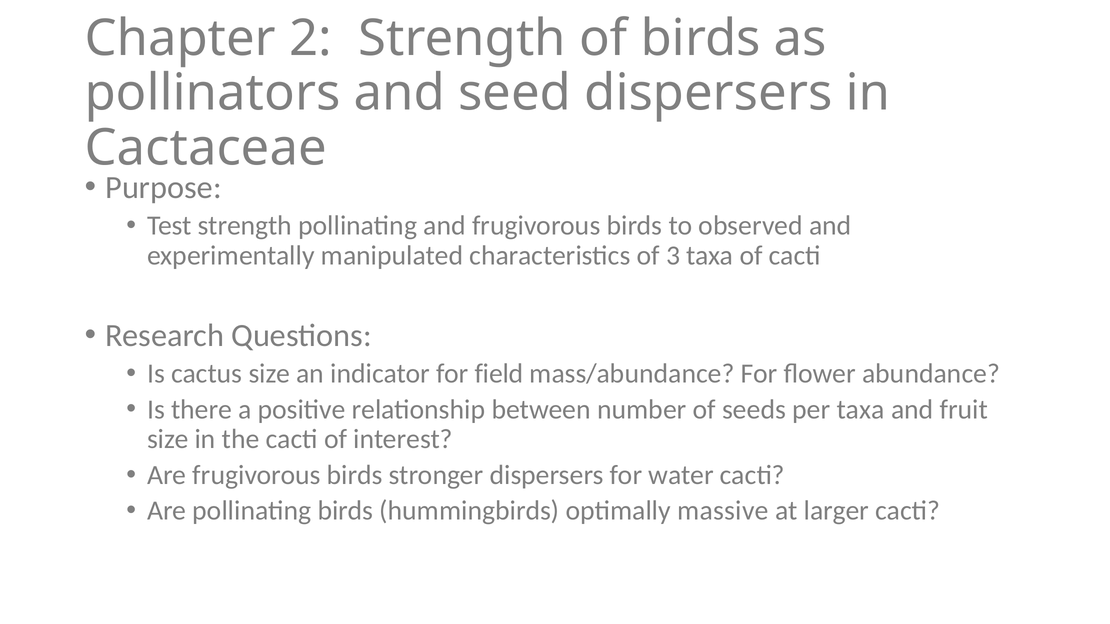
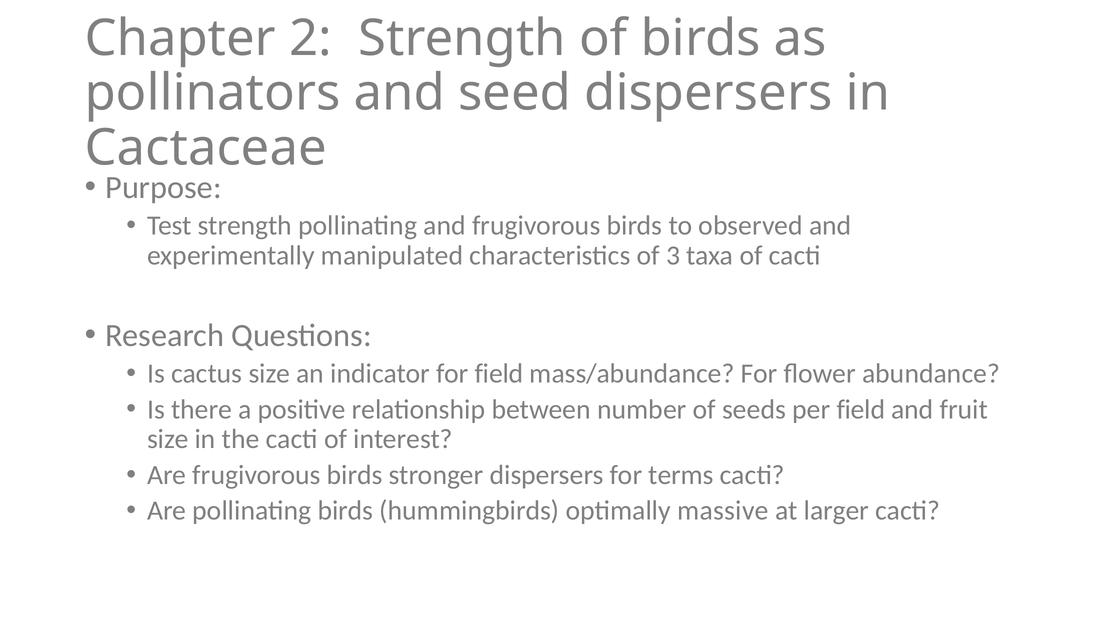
per taxa: taxa -> field
water: water -> terms
